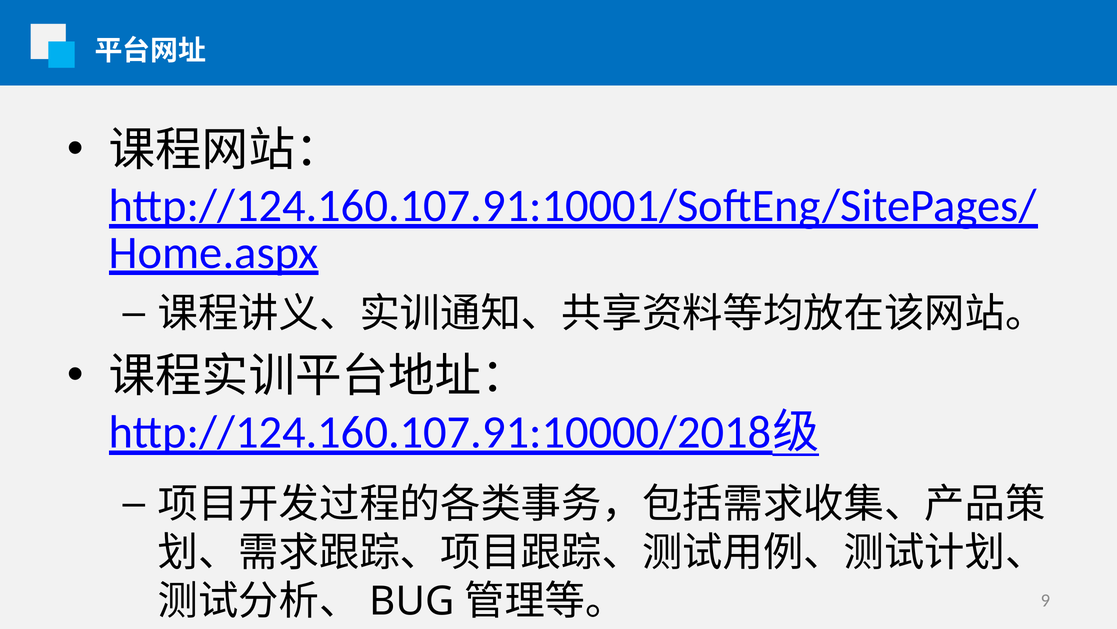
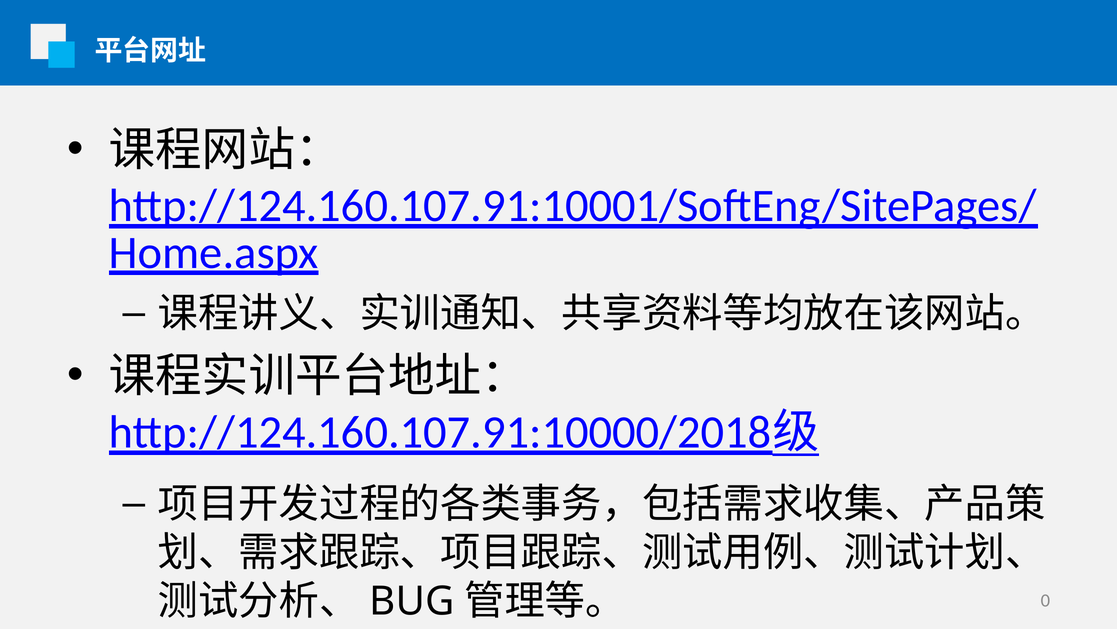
9: 9 -> 0
